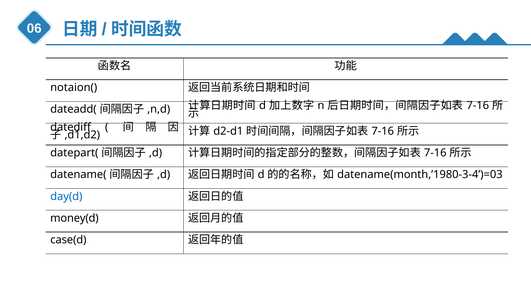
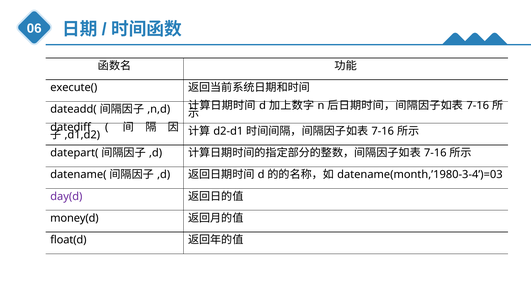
notaion(: notaion( -> execute(
day(d colour: blue -> purple
case(d: case(d -> float(d
